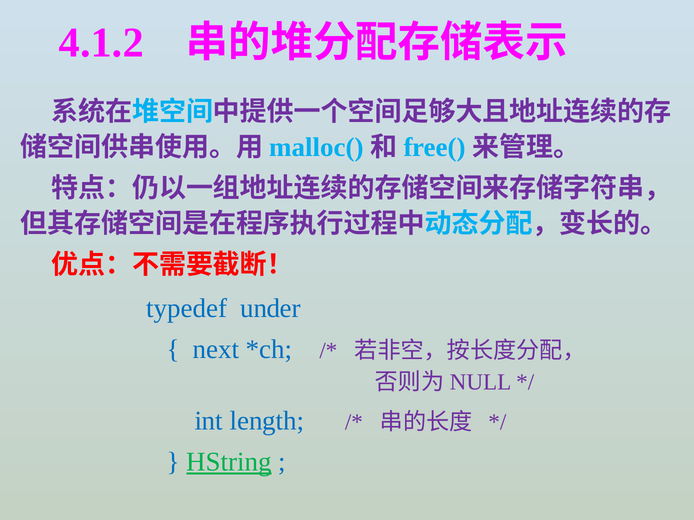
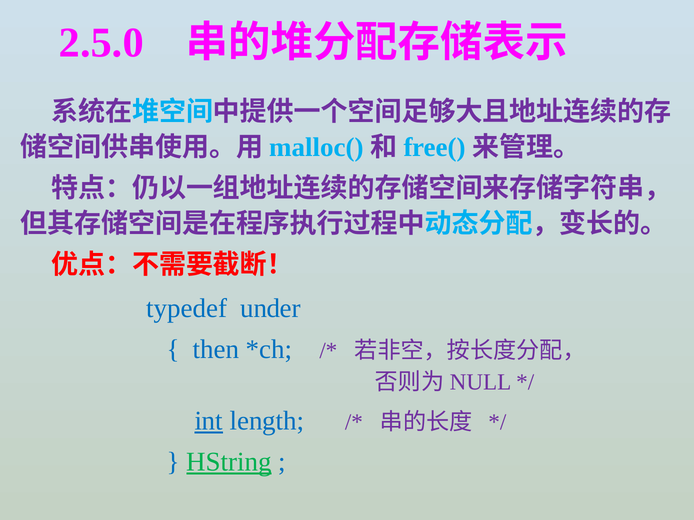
4.1.2: 4.1.2 -> 2.5.0
next: next -> then
int underline: none -> present
